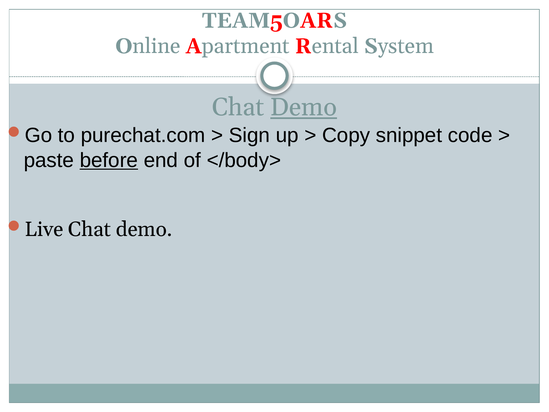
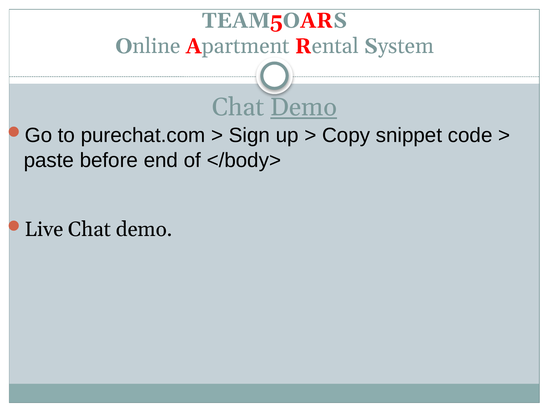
before underline: present -> none
